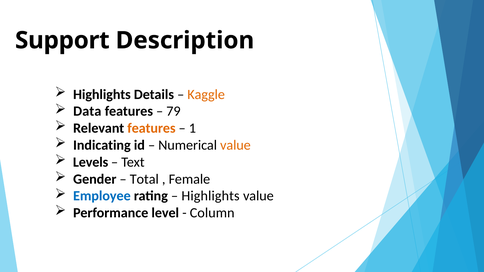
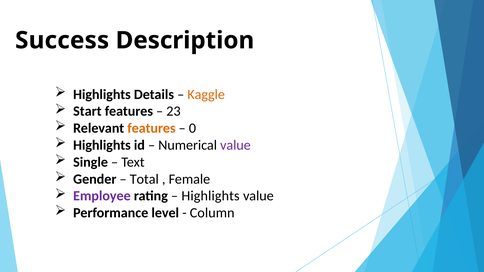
Support: Support -> Success
Data: Data -> Start
79: 79 -> 23
1: 1 -> 0
Indicating at (102, 145): Indicating -> Highlights
value at (235, 145) colour: orange -> purple
Levels: Levels -> Single
Employee colour: blue -> purple
